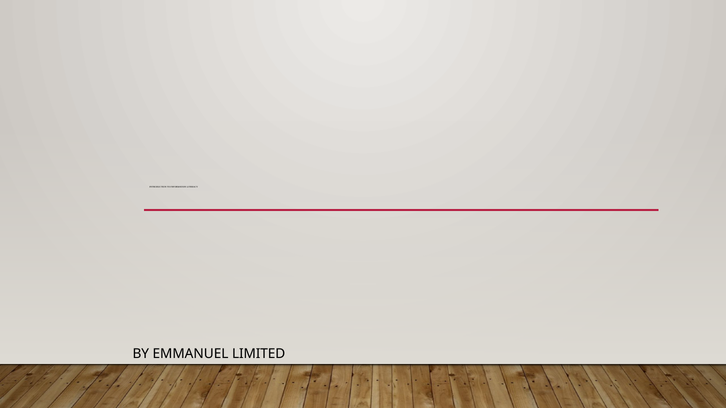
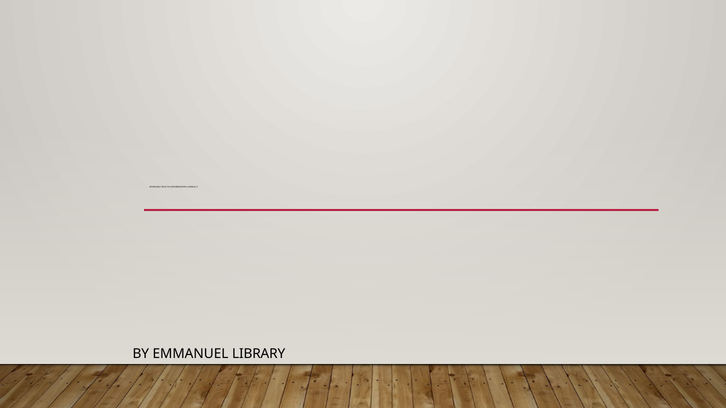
LIMITED: LIMITED -> LIBRARY
